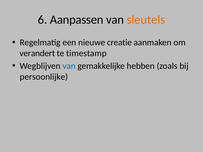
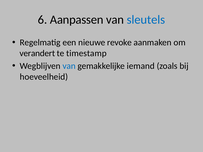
sleutels colour: orange -> blue
creatie: creatie -> revoke
hebben: hebben -> iemand
persoonlijke: persoonlijke -> hoeveelheid
